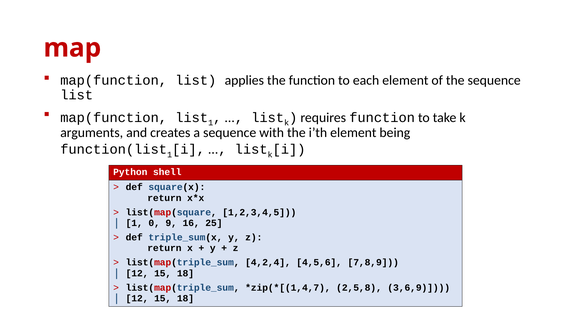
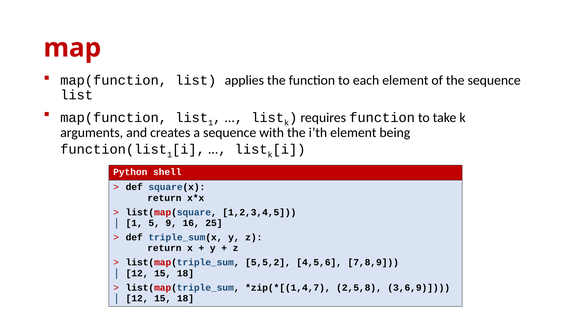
0: 0 -> 5
4,2,4: 4,2,4 -> 5,5,2
